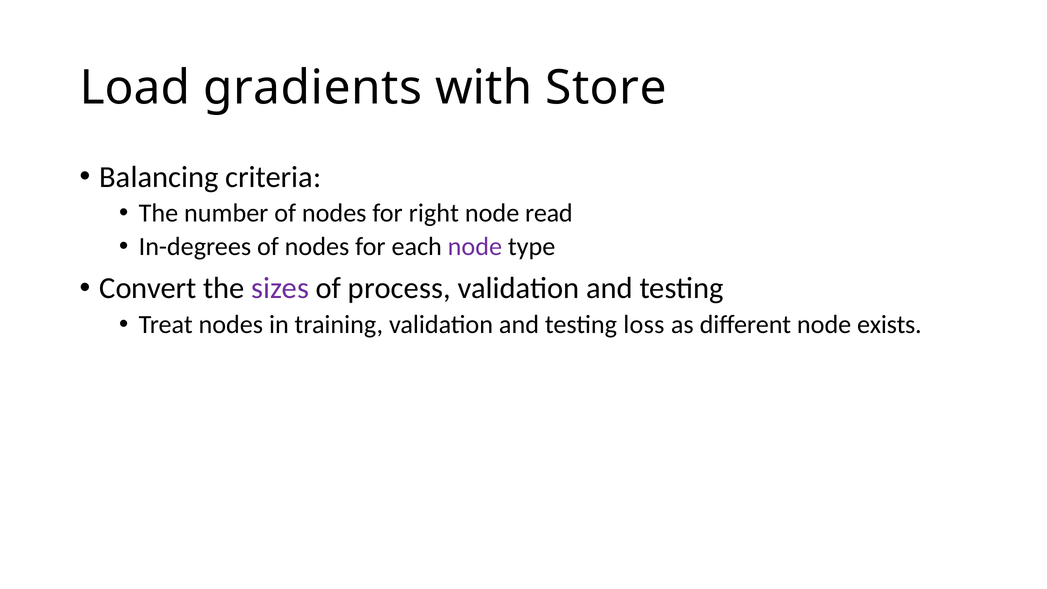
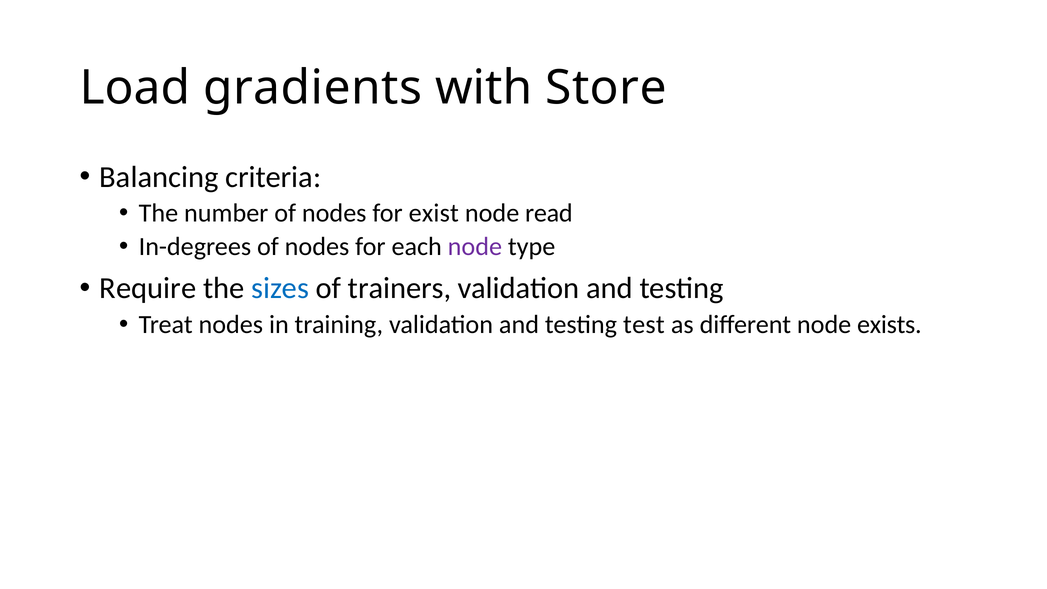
right: right -> exist
Convert: Convert -> Require
sizes colour: purple -> blue
process: process -> trainers
loss: loss -> test
